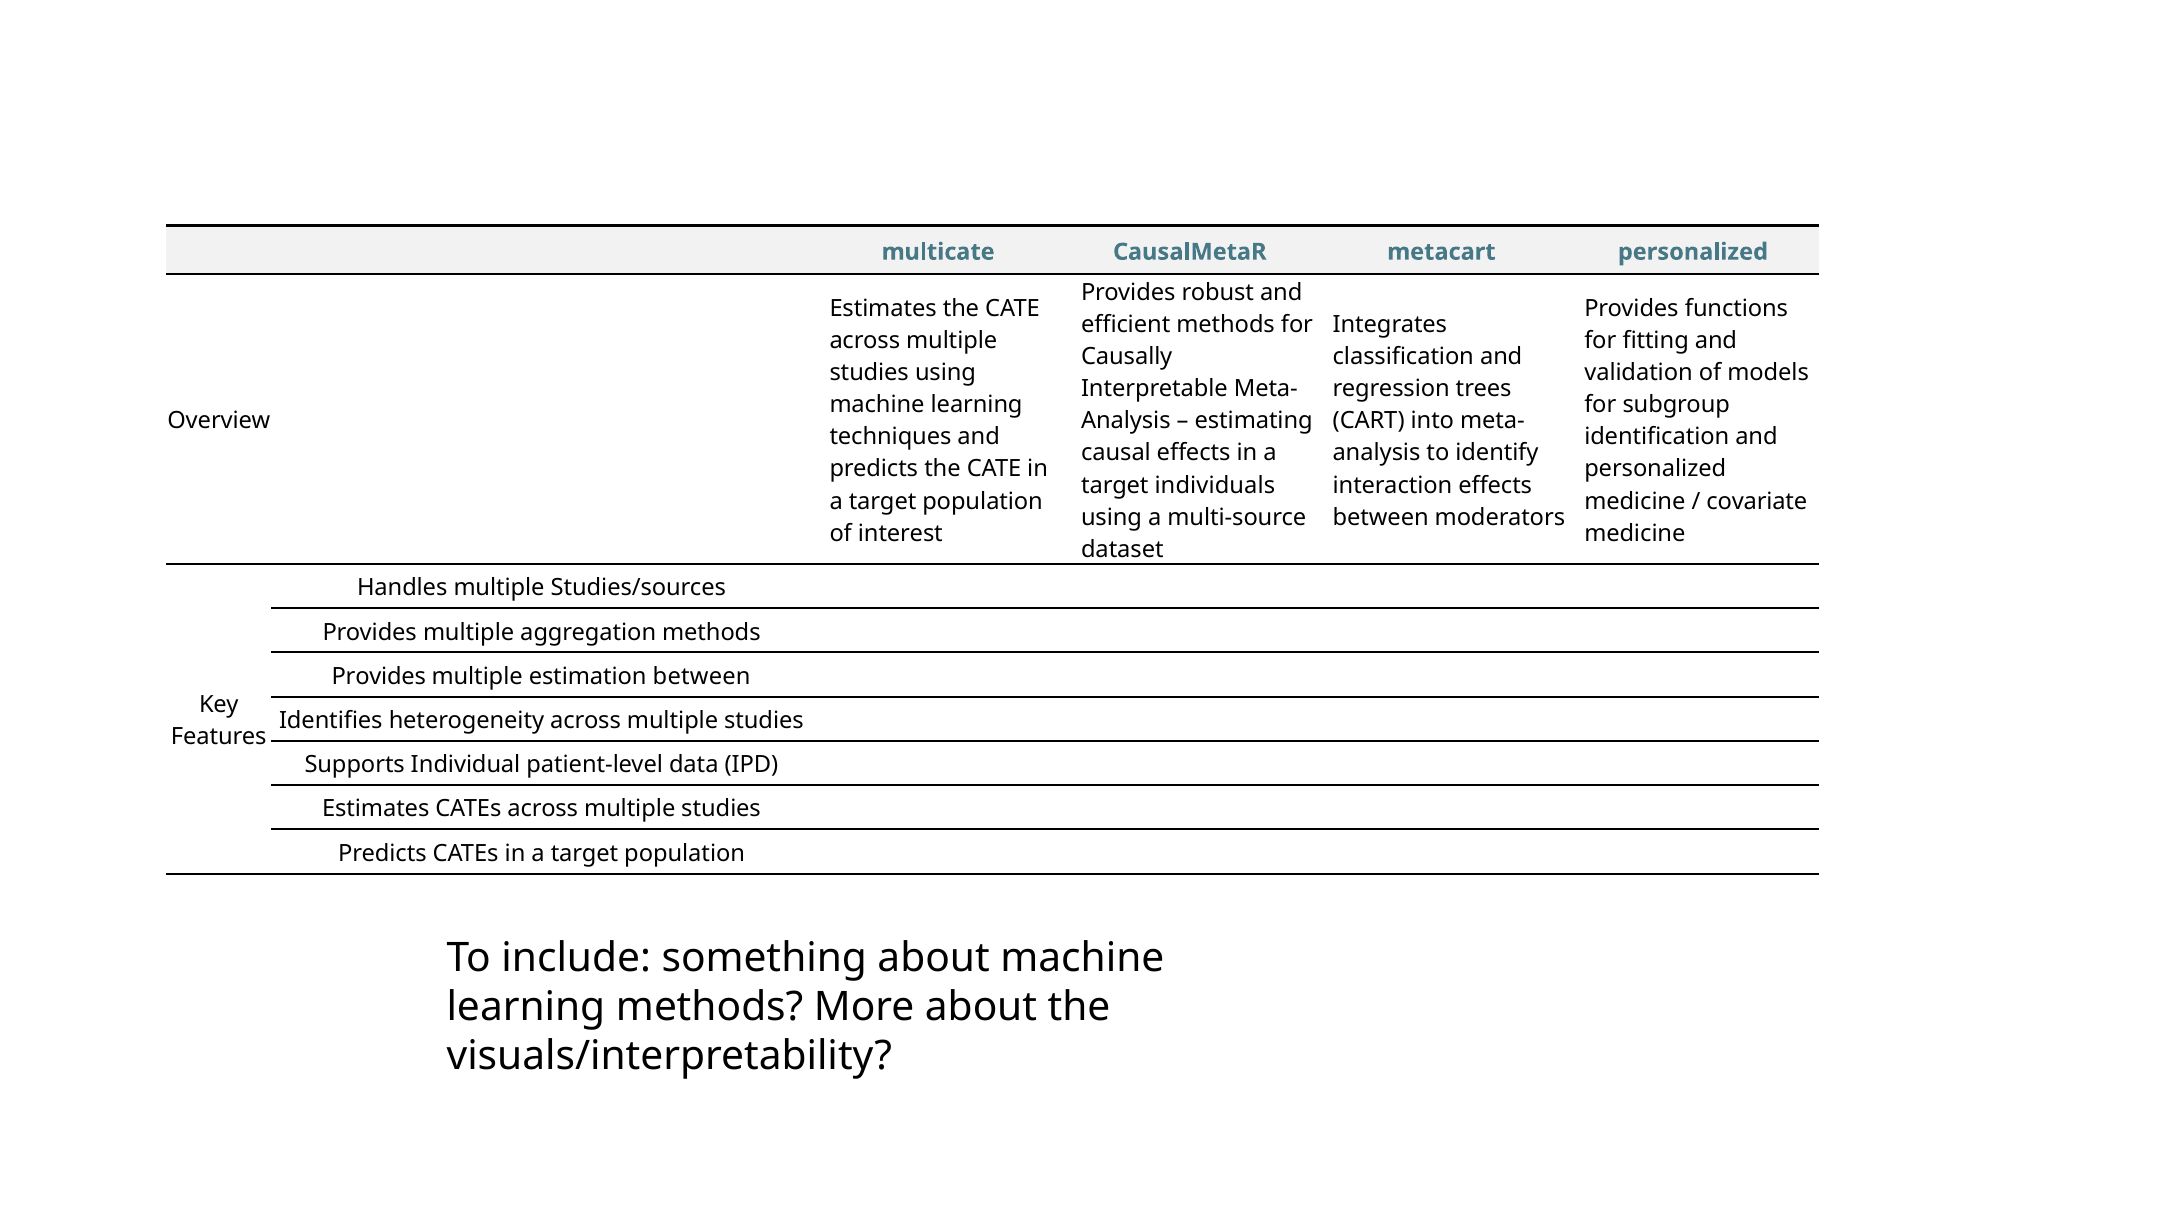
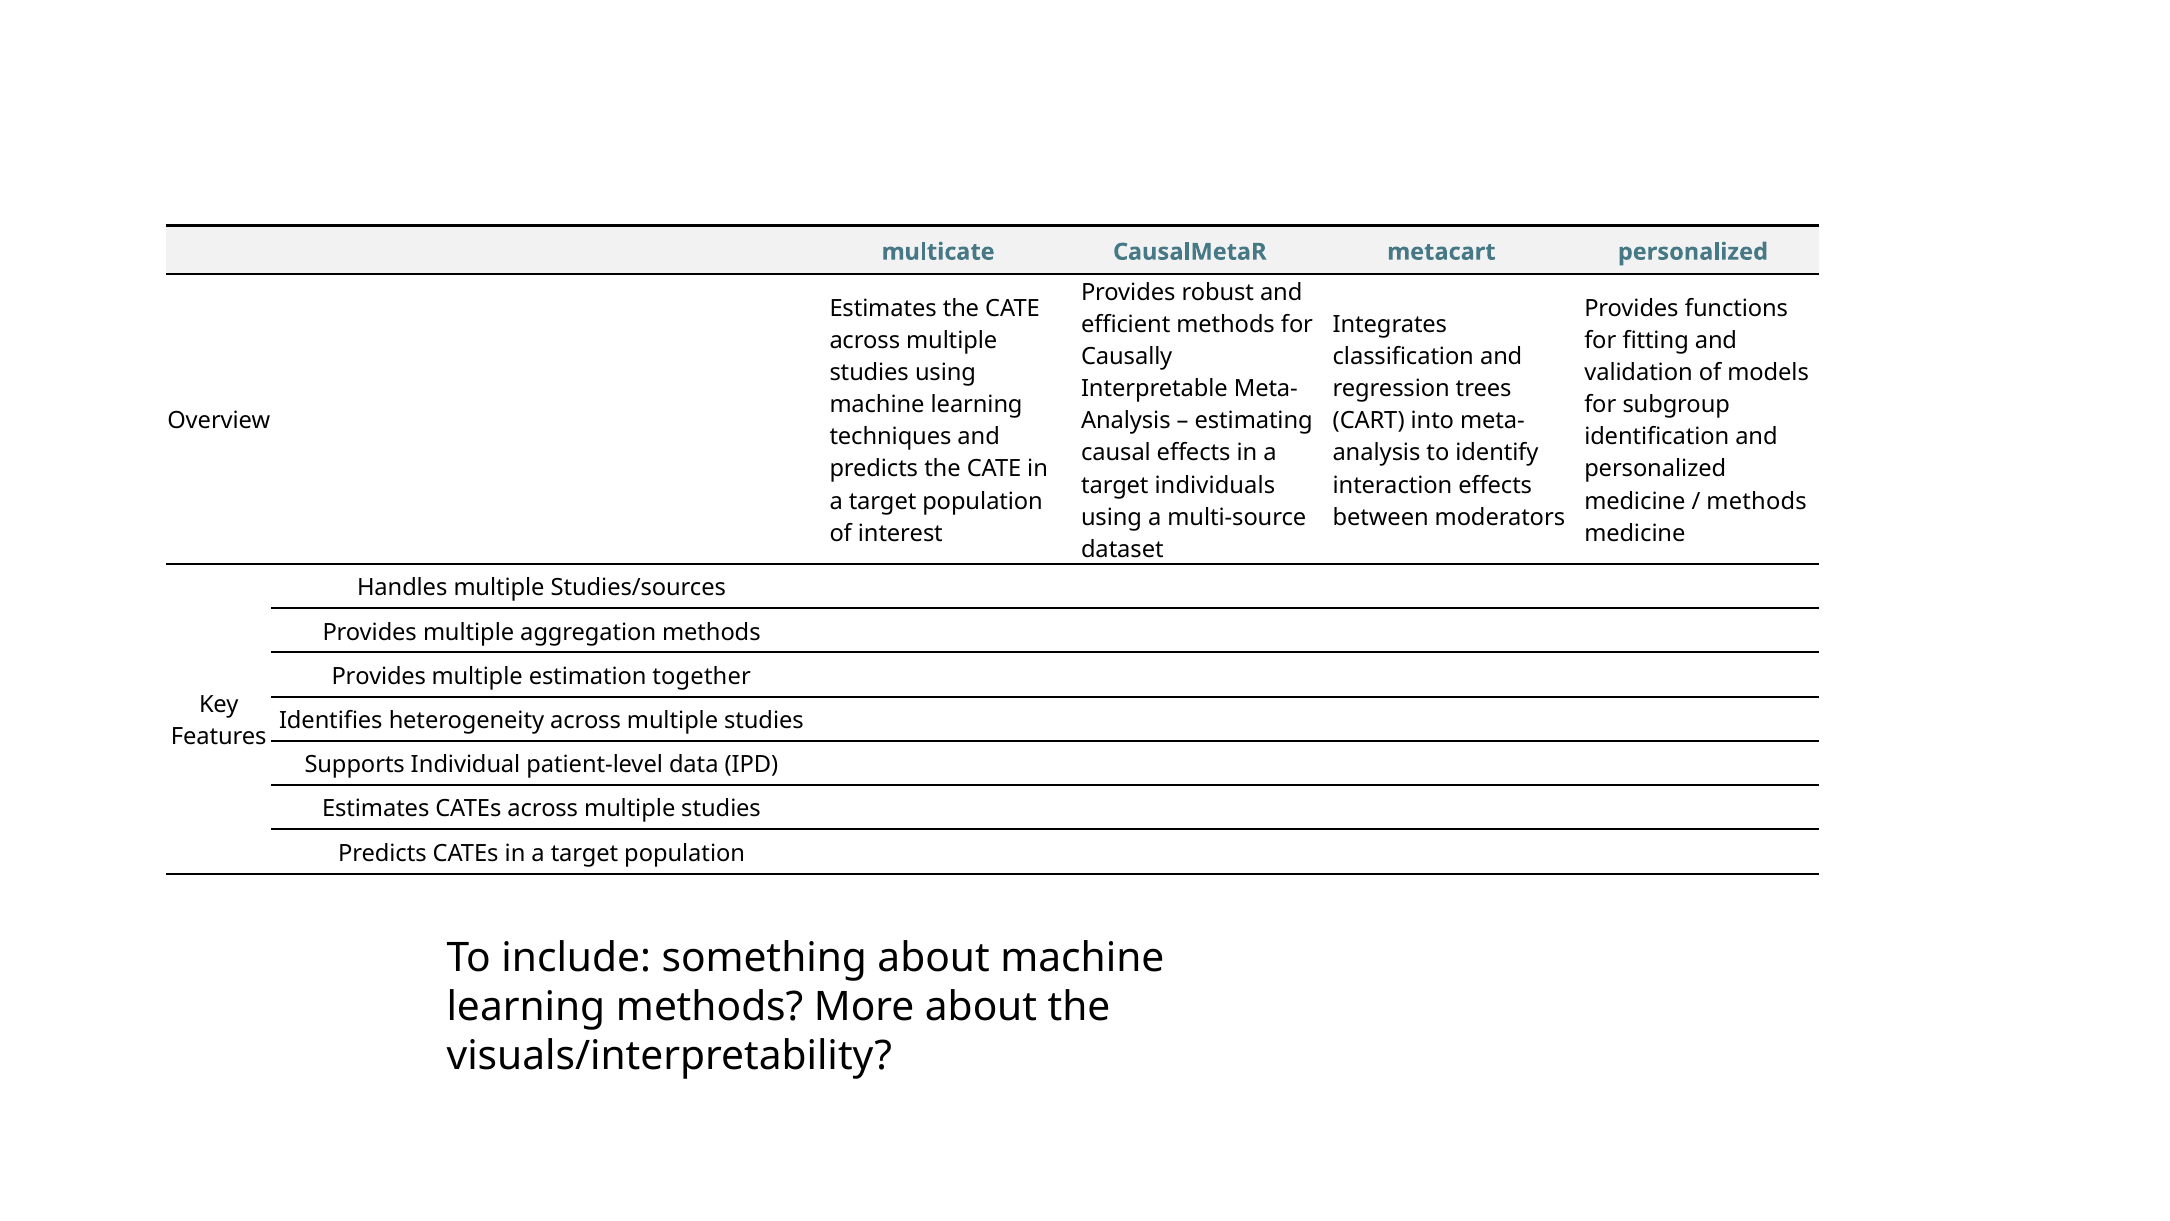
covariate at (1757, 501): covariate -> methods
estimation between: between -> together
